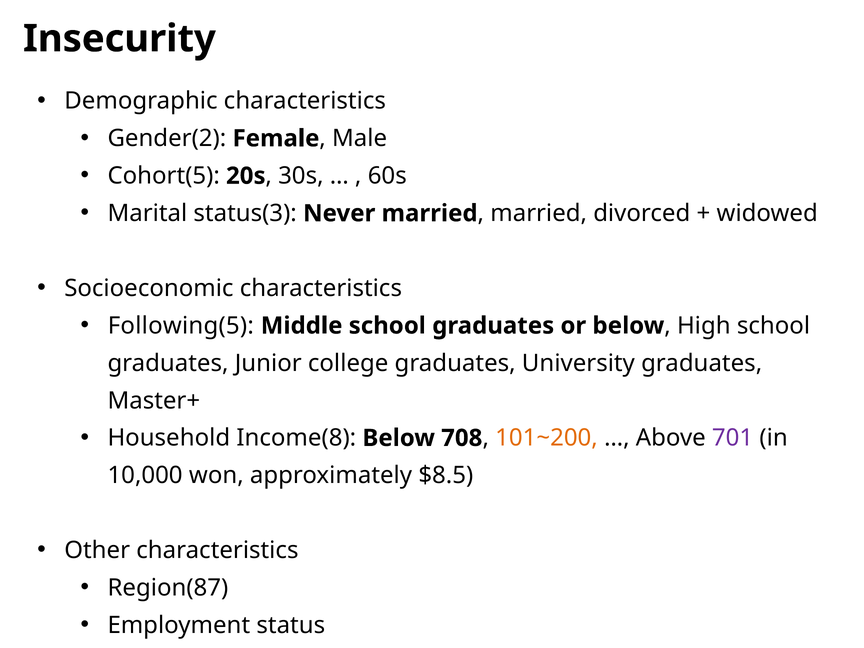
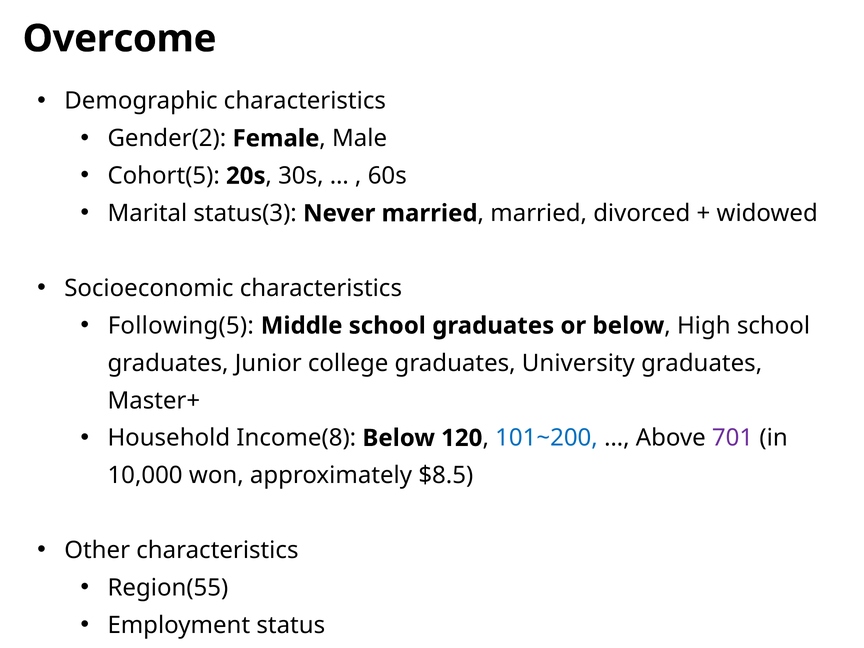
Insecurity: Insecurity -> Overcome
708: 708 -> 120
101~200 colour: orange -> blue
Region(87: Region(87 -> Region(55
